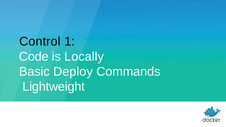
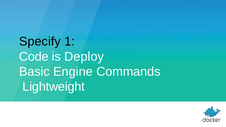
Control: Control -> Specify
Locally: Locally -> Deploy
Deploy: Deploy -> Engine
